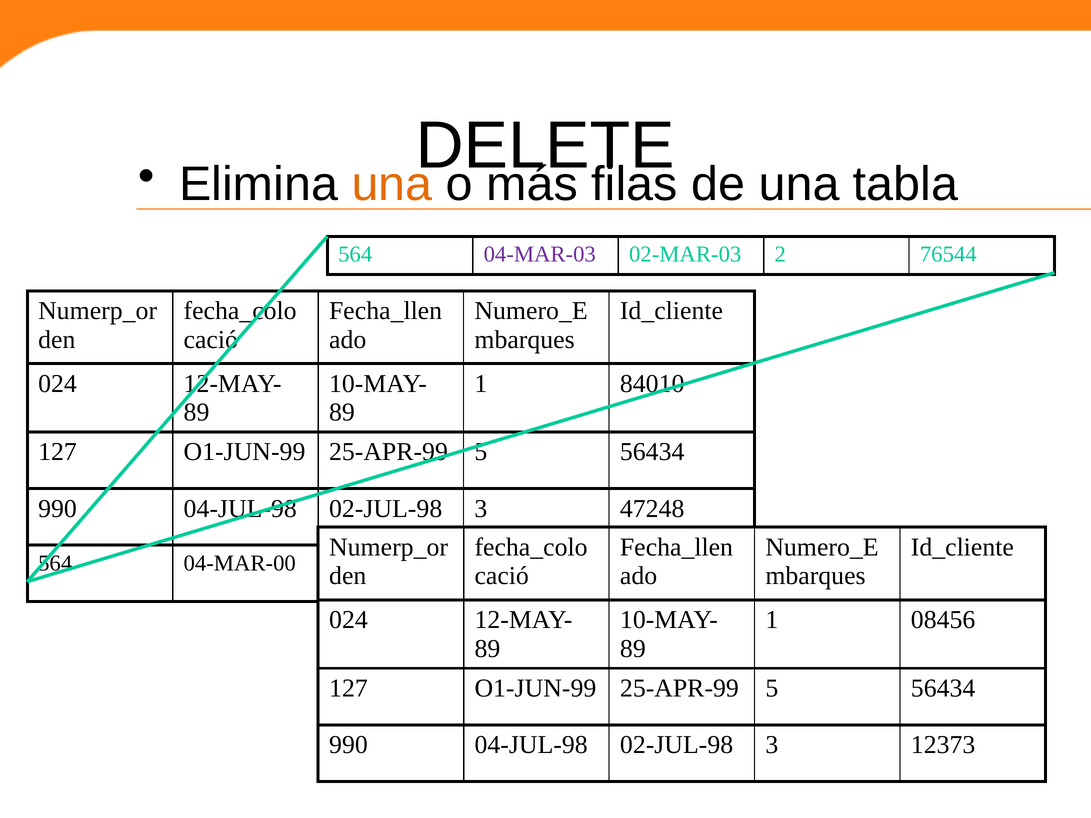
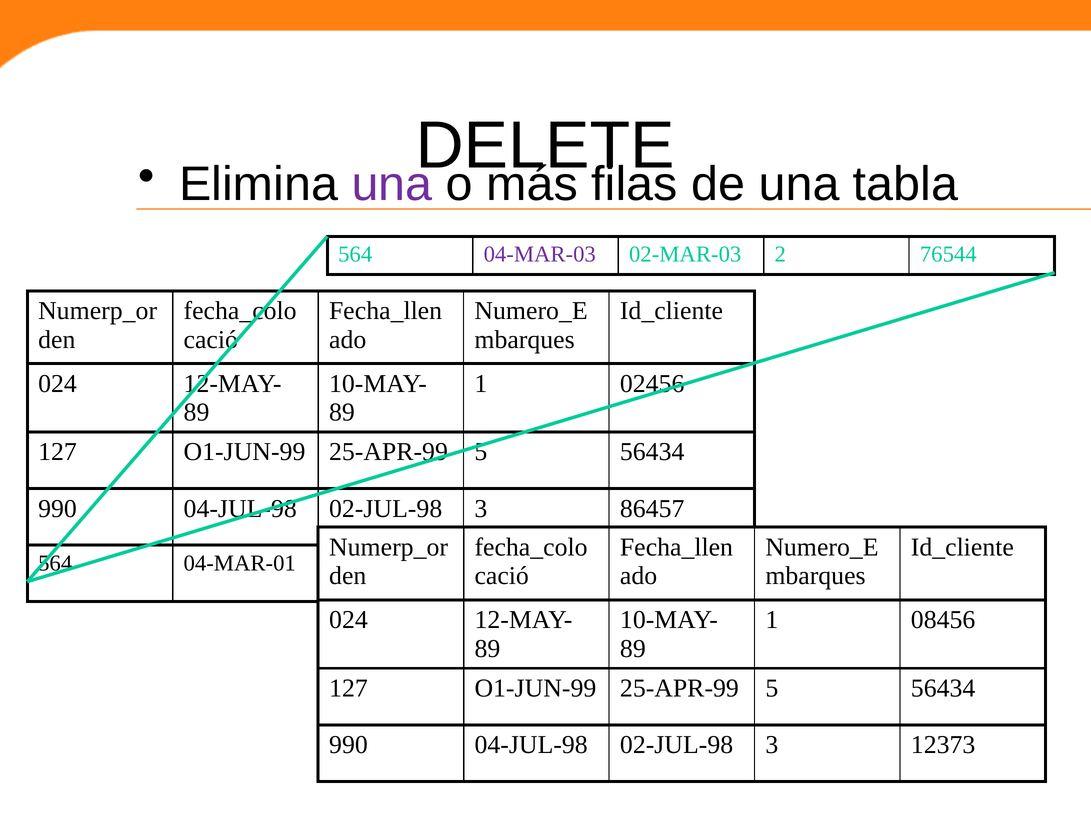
una at (392, 185) colour: orange -> purple
84010: 84010 -> 02456
47248: 47248 -> 86457
04-MAR-00: 04-MAR-00 -> 04-MAR-01
